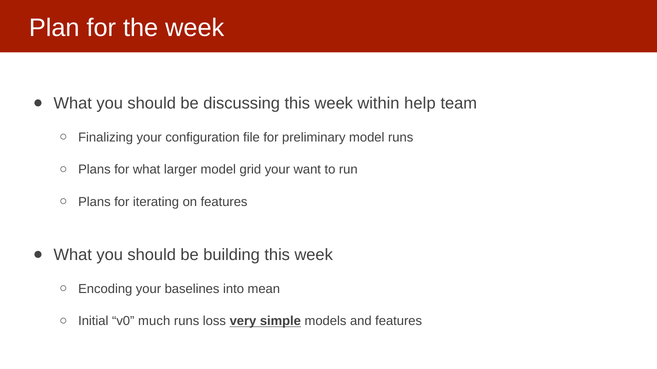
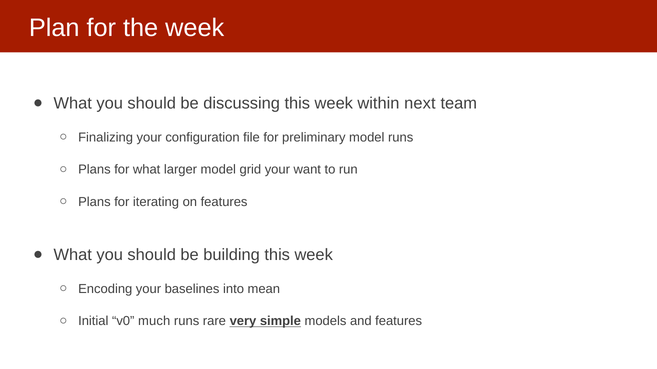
help: help -> next
loss: loss -> rare
